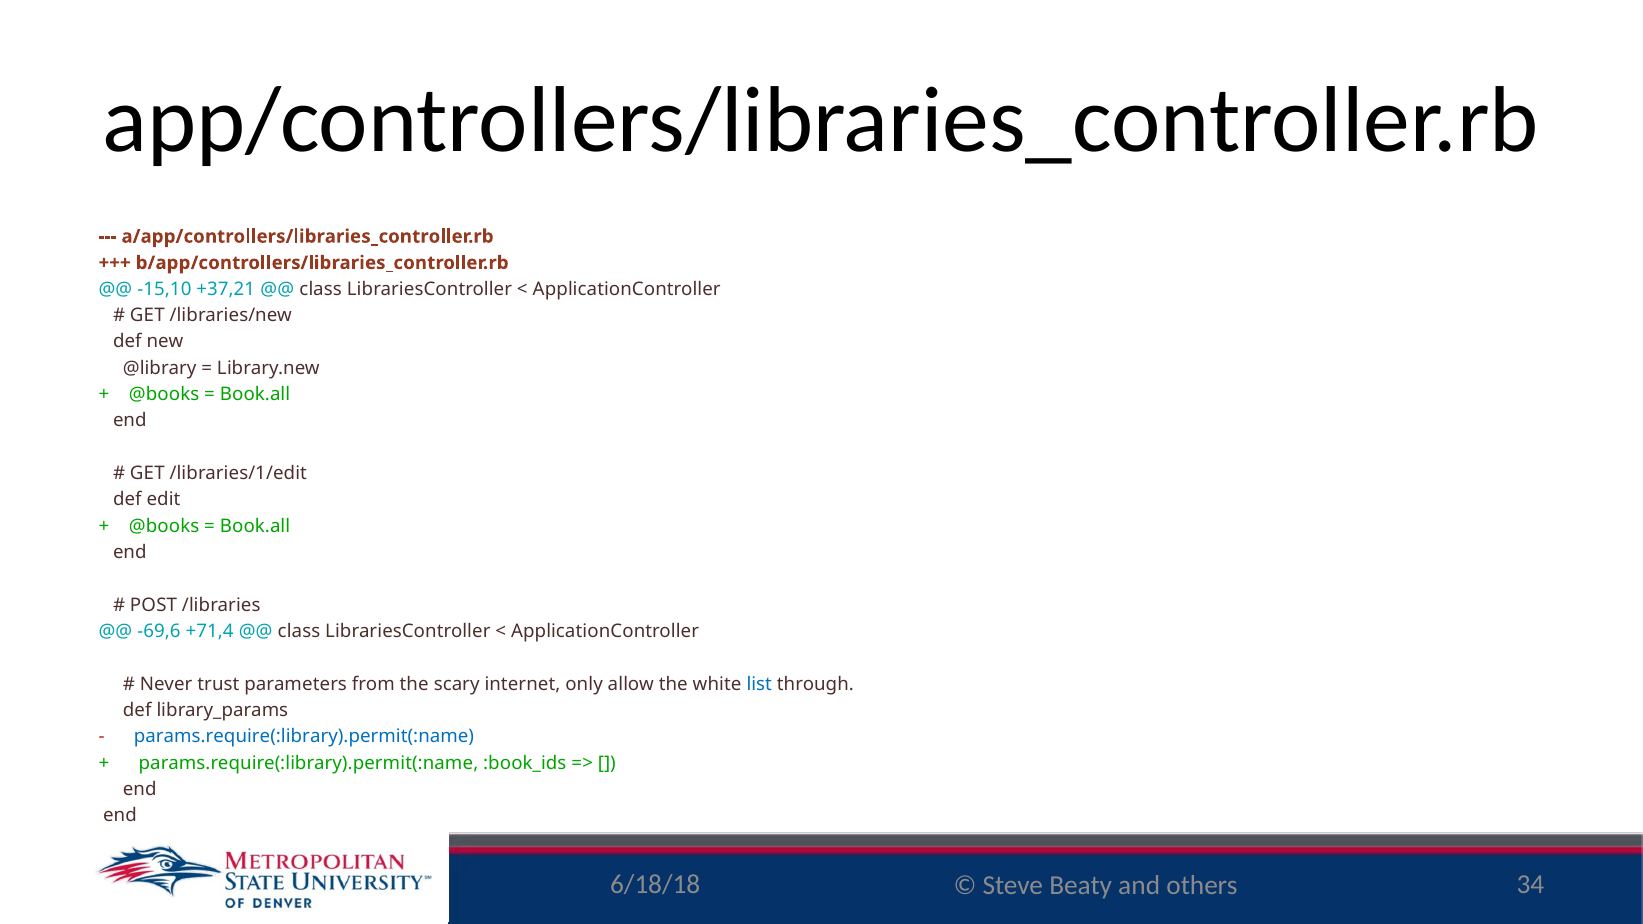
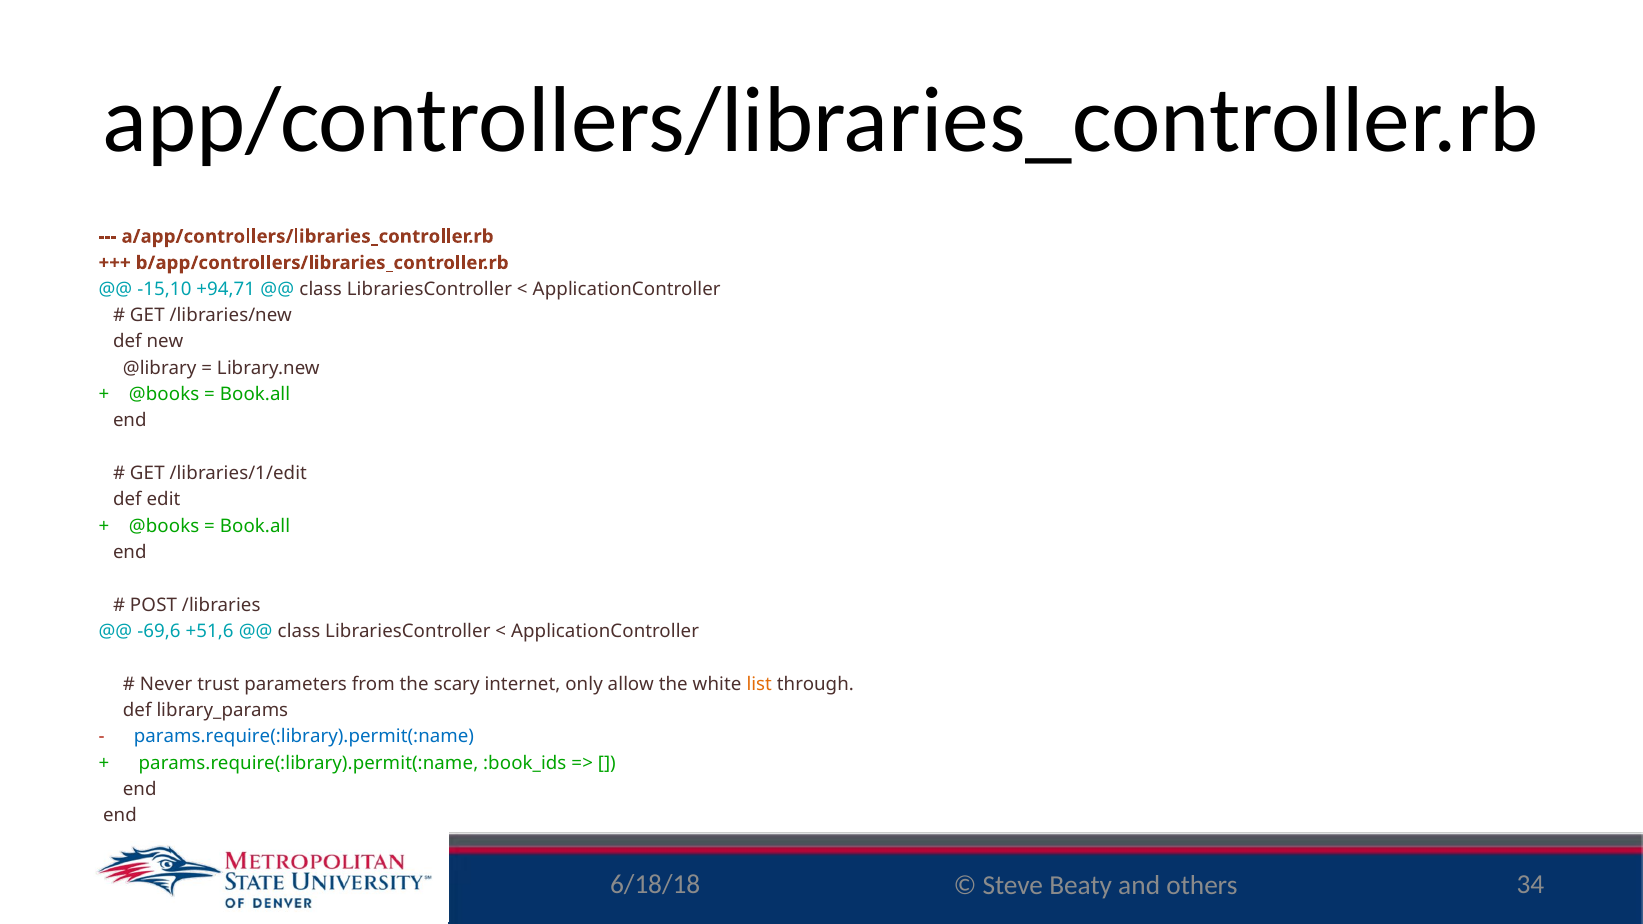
+37,21: +37,21 -> +94,71
+71,4: +71,4 -> +51,6
list colour: blue -> orange
